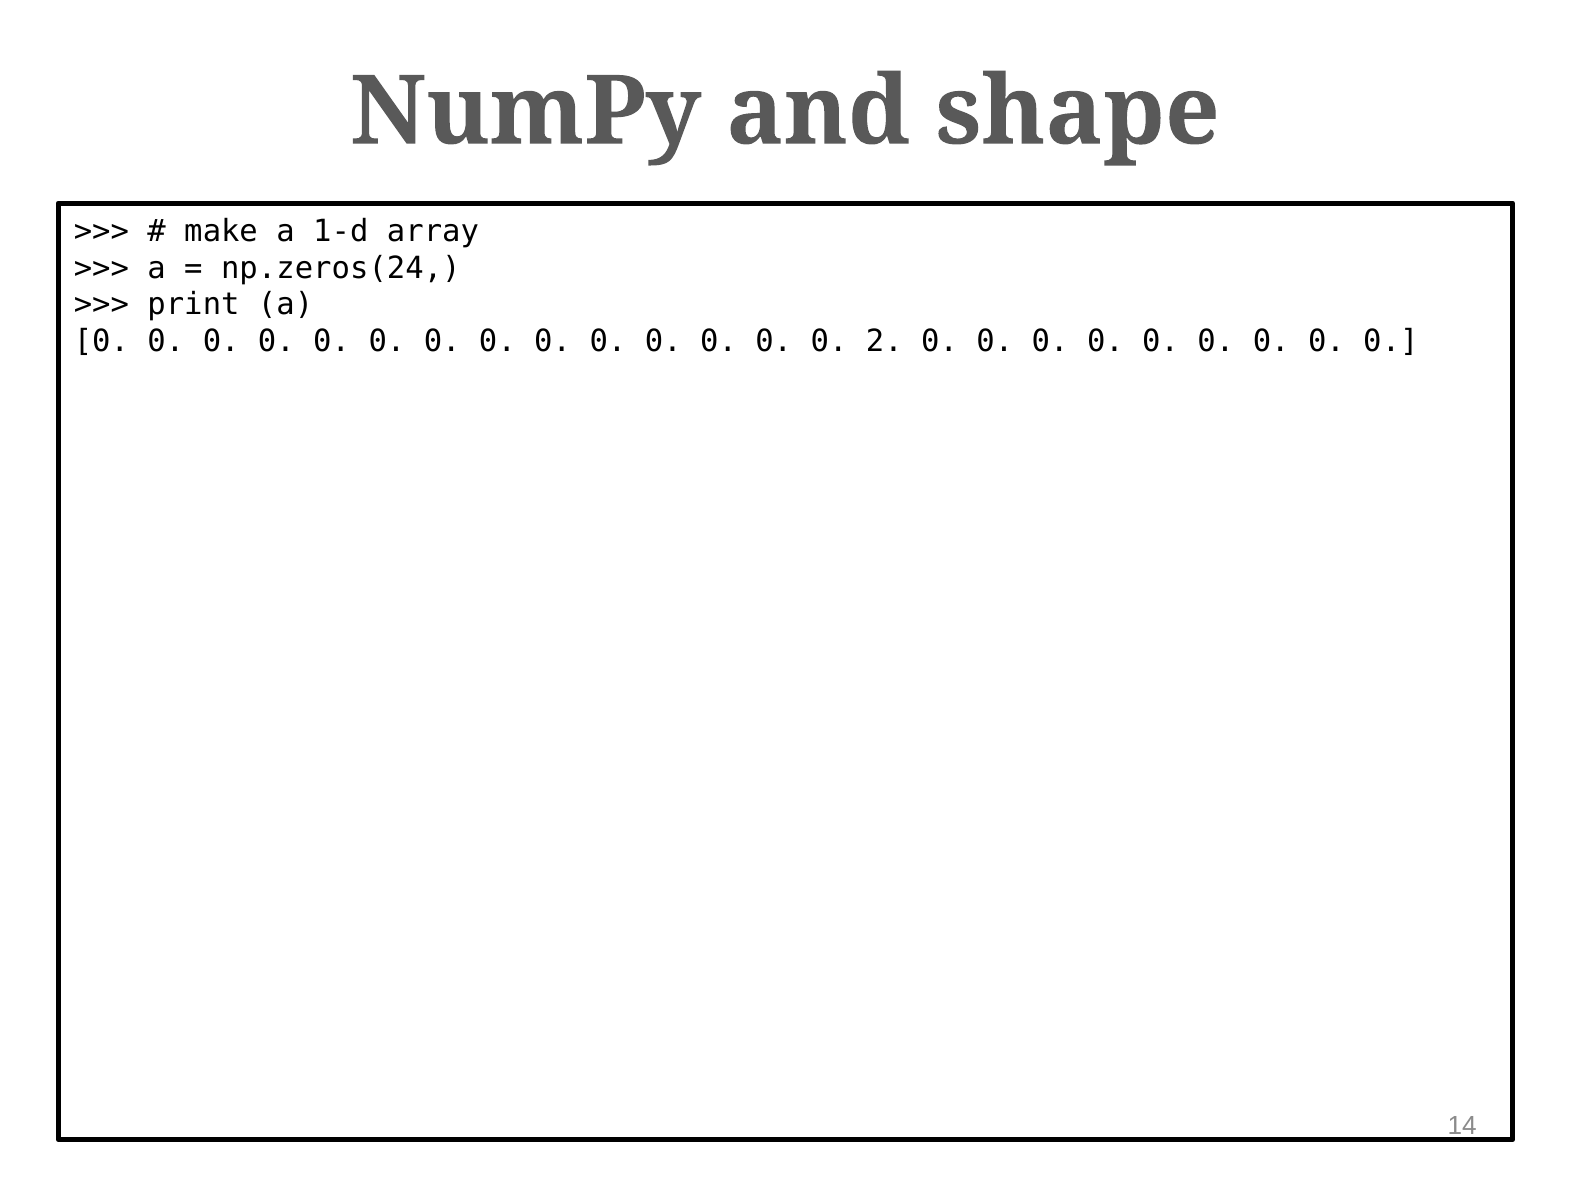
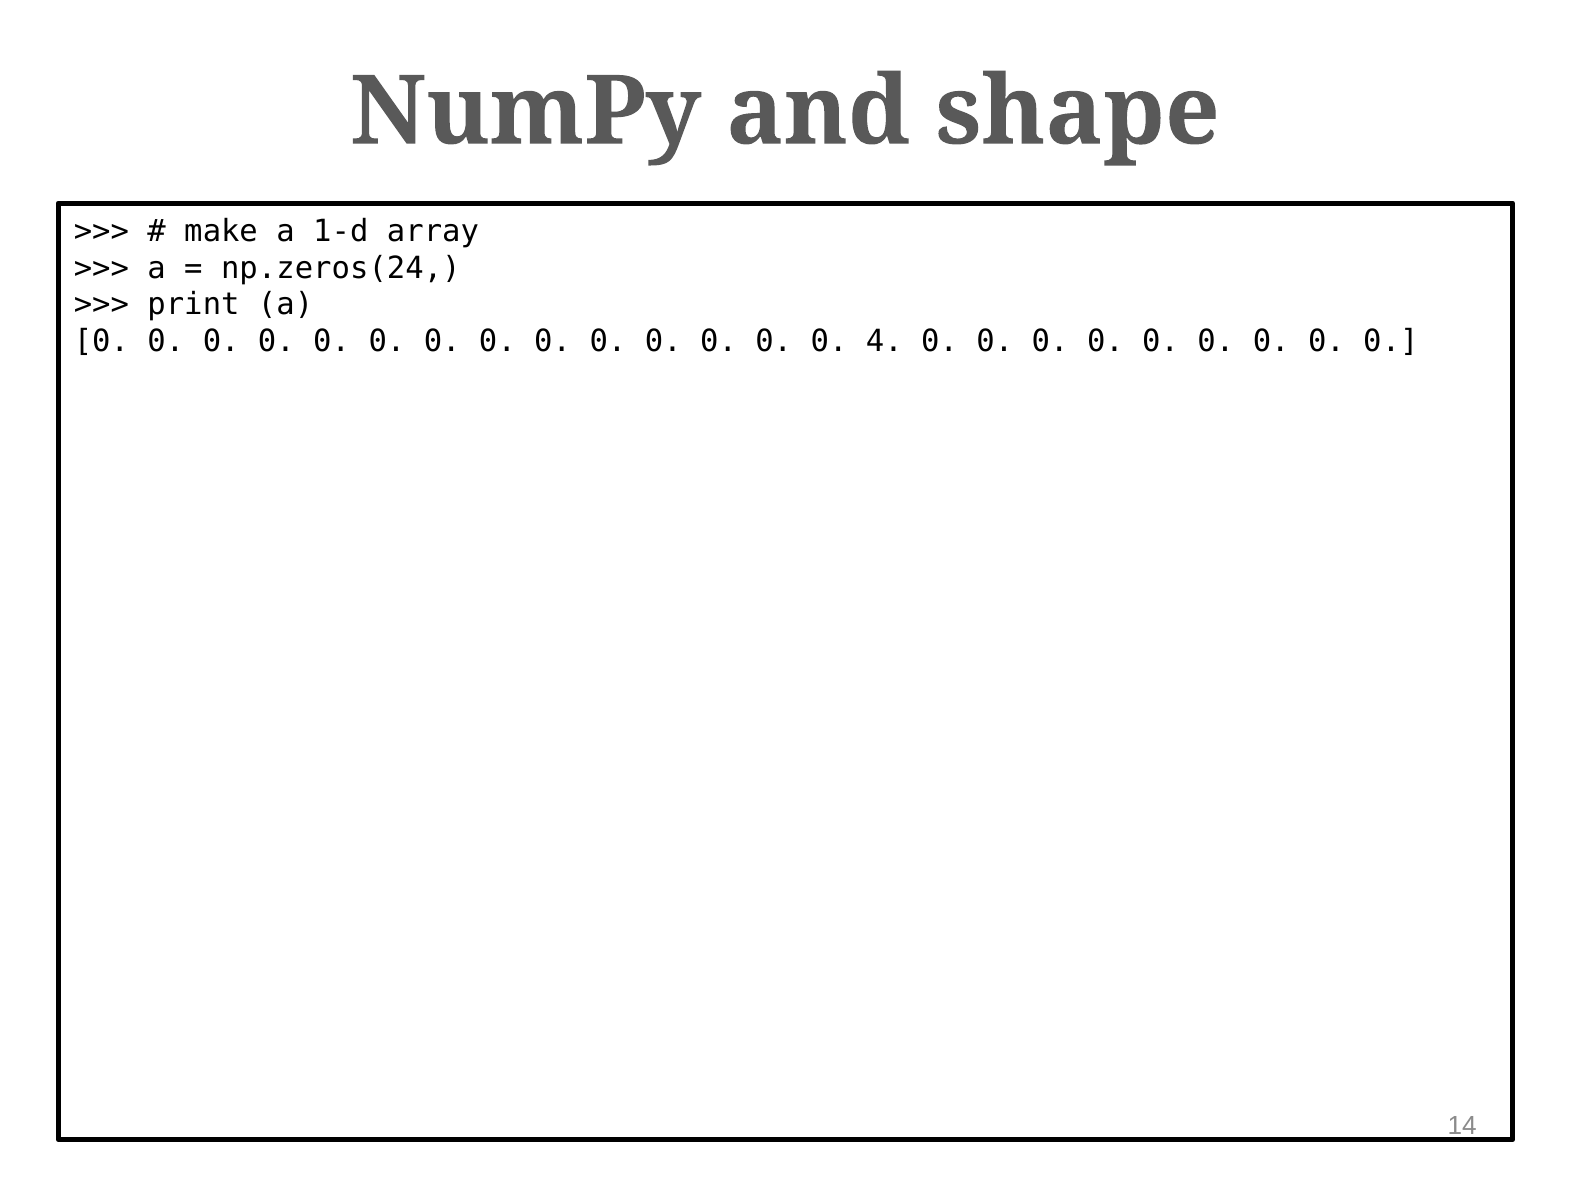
2: 2 -> 4
